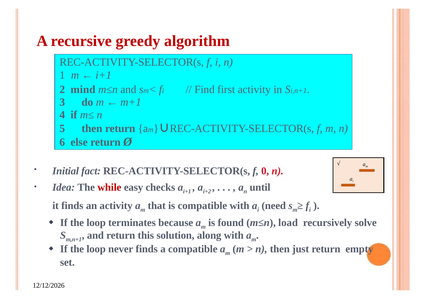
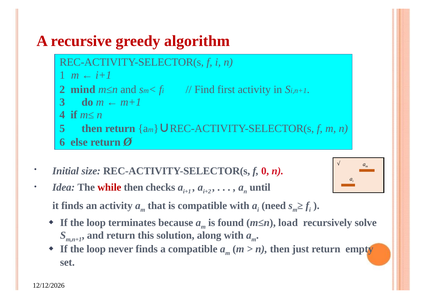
fact: fact -> size
while easy: easy -> then
